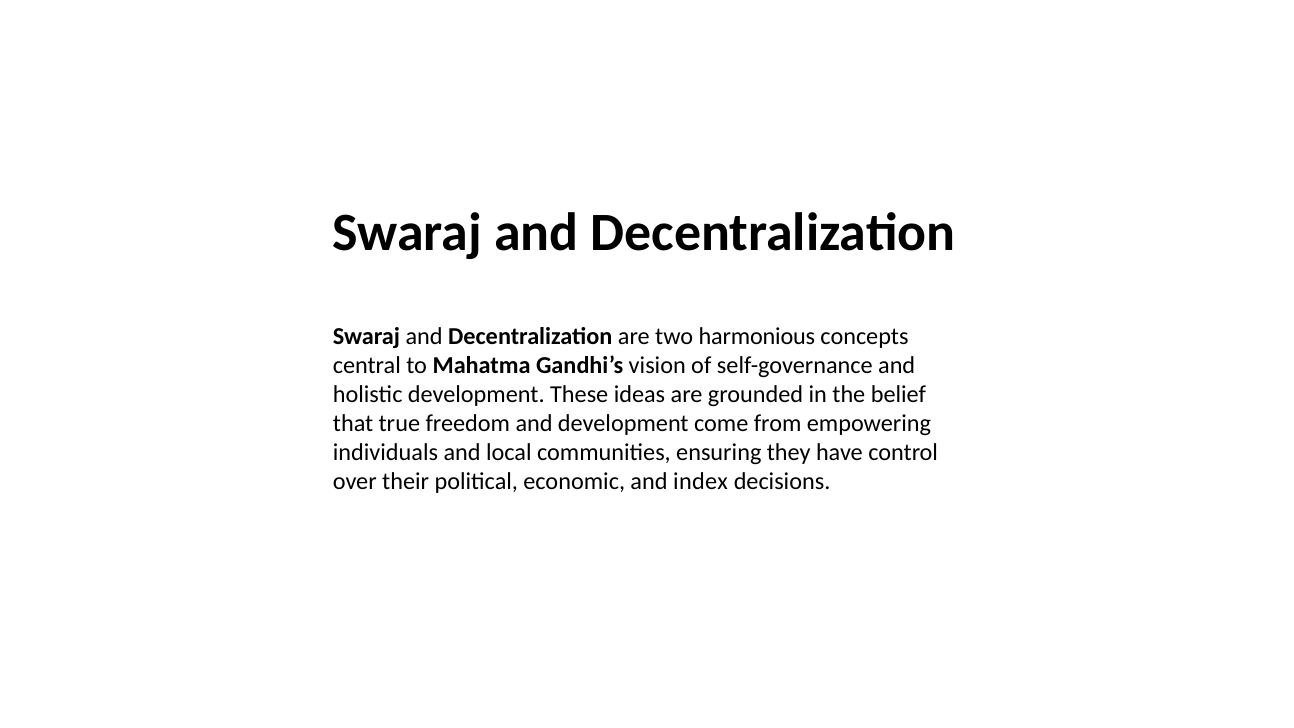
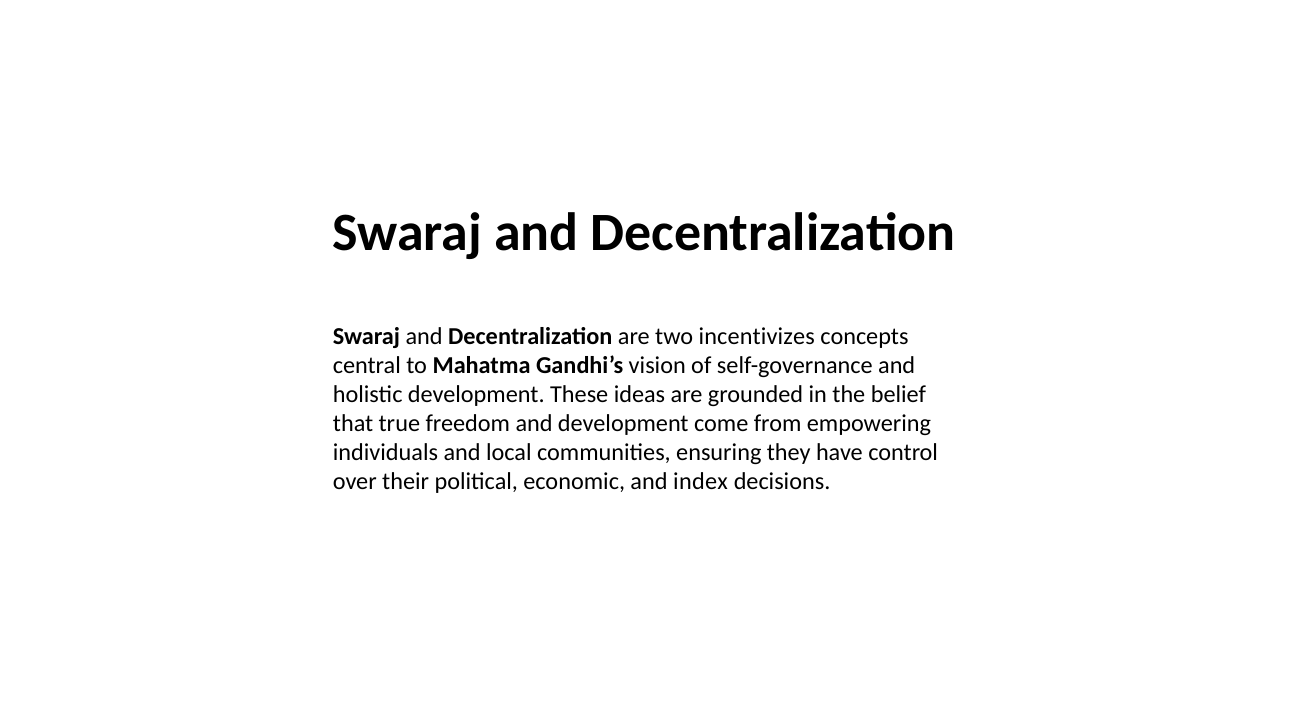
harmonious: harmonious -> incentivizes
